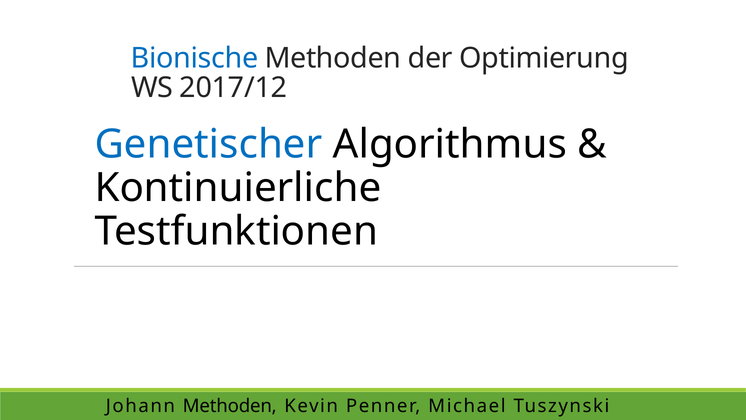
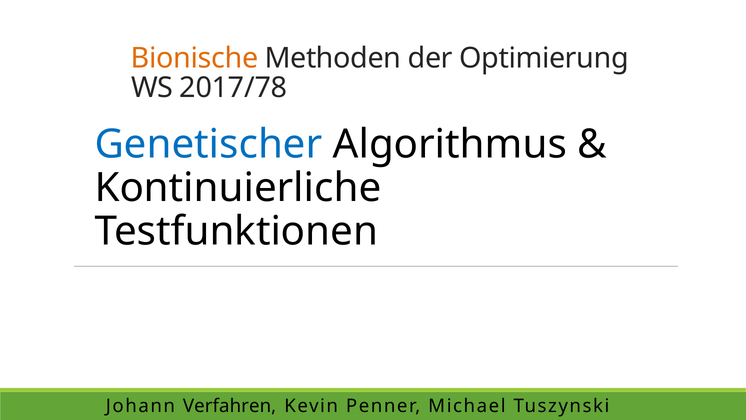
Bionische colour: blue -> orange
2017/12: 2017/12 -> 2017/78
Johann Methoden: Methoden -> Verfahren
